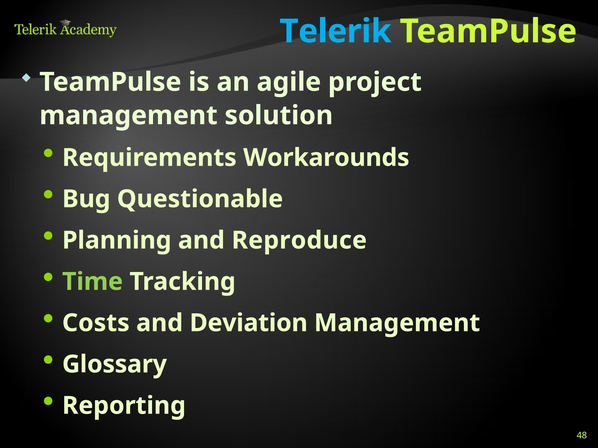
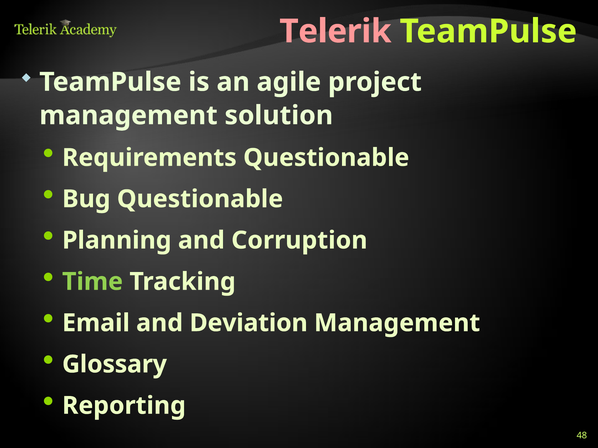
Telerik colour: light blue -> pink
Requirements Workarounds: Workarounds -> Questionable
Reproduce: Reproduce -> Corruption
Costs: Costs -> Email
